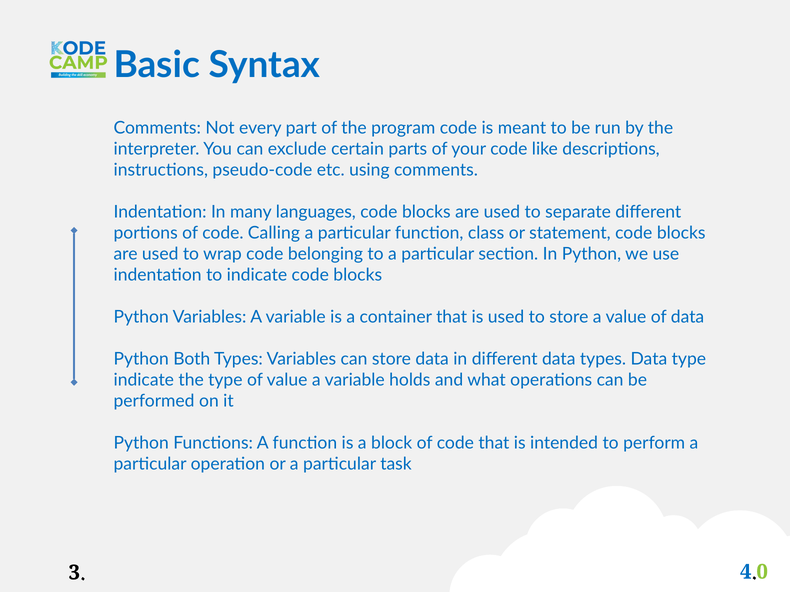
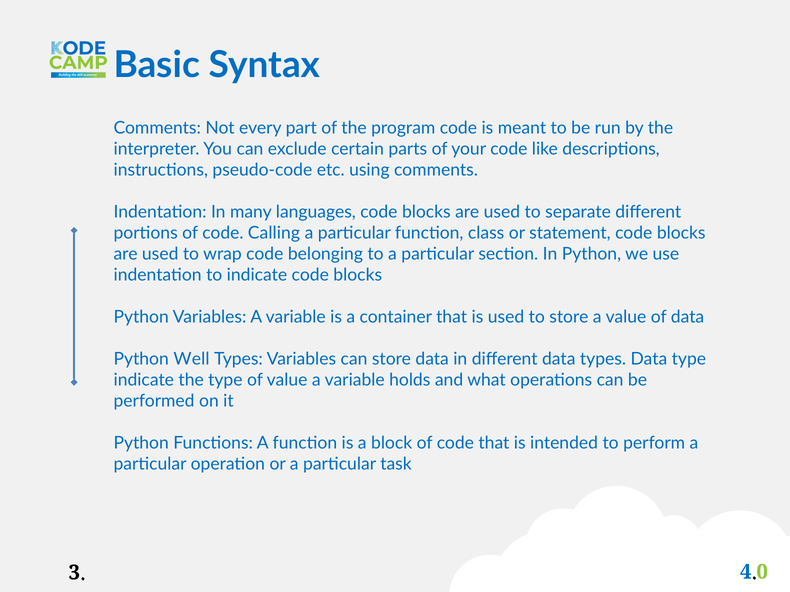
Both: Both -> Well
